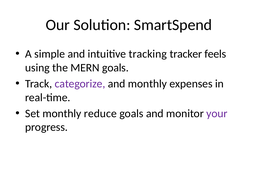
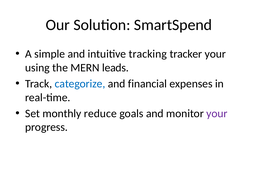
tracker feels: feels -> your
MERN goals: goals -> leads
categorize colour: purple -> blue
and monthly: monthly -> financial
